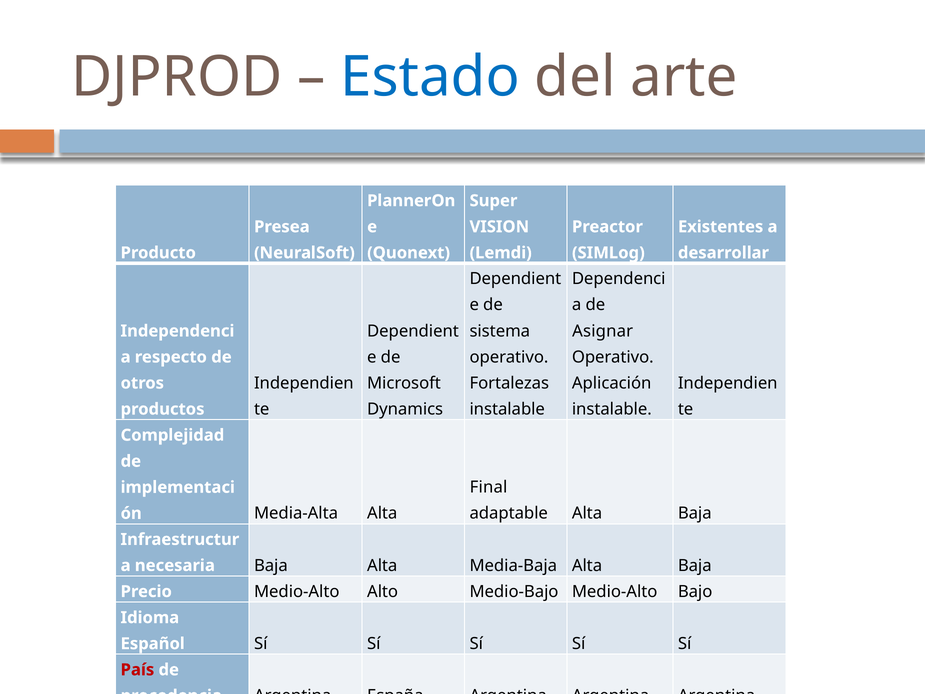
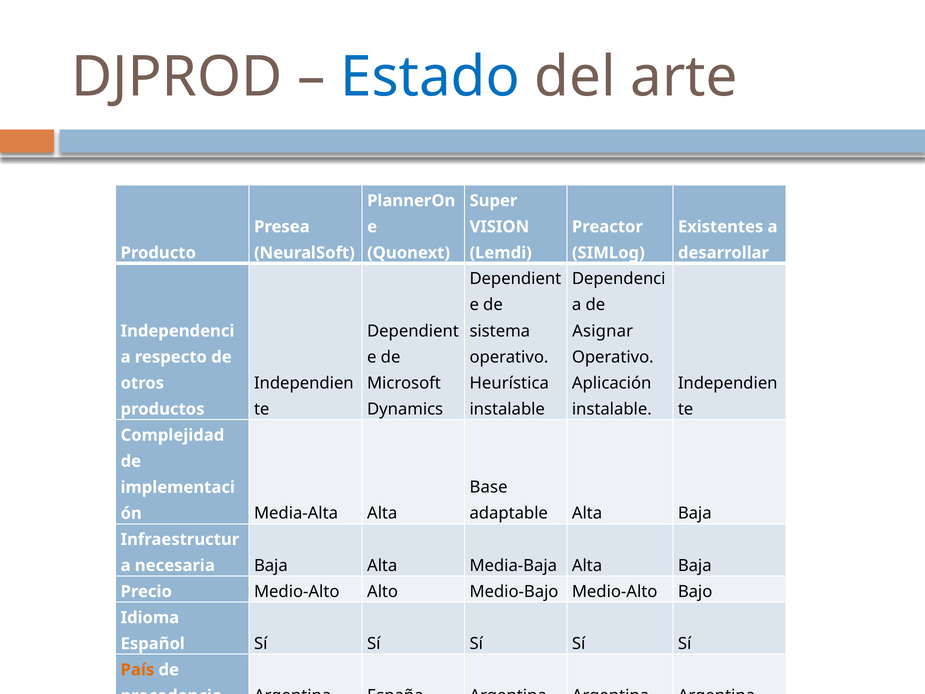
Fortalezas: Fortalezas -> Heurística
Final: Final -> Base
País colour: red -> orange
